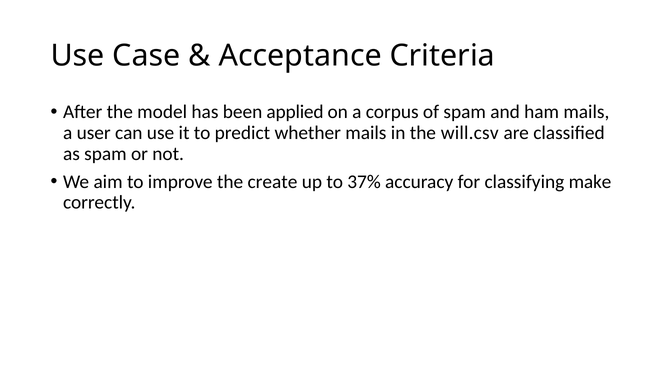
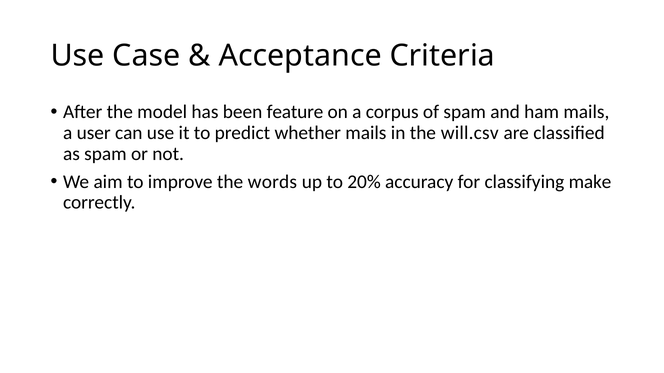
applied: applied -> feature
create: create -> words
37%: 37% -> 20%
